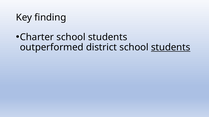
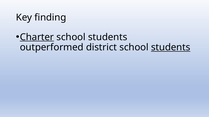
Charter underline: none -> present
